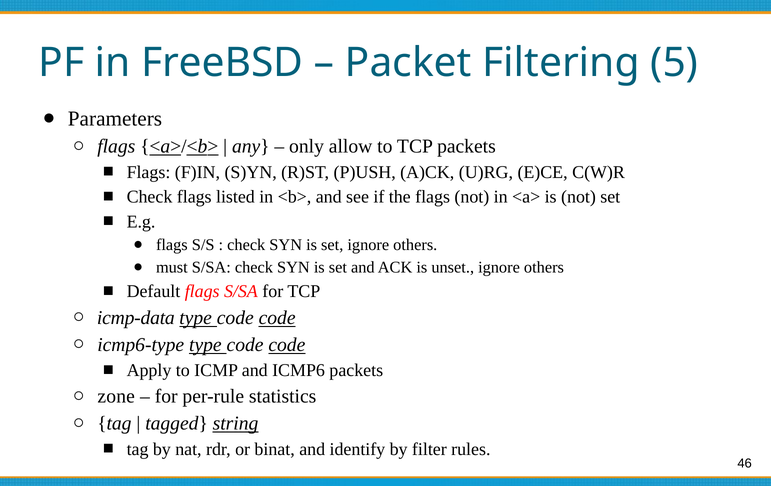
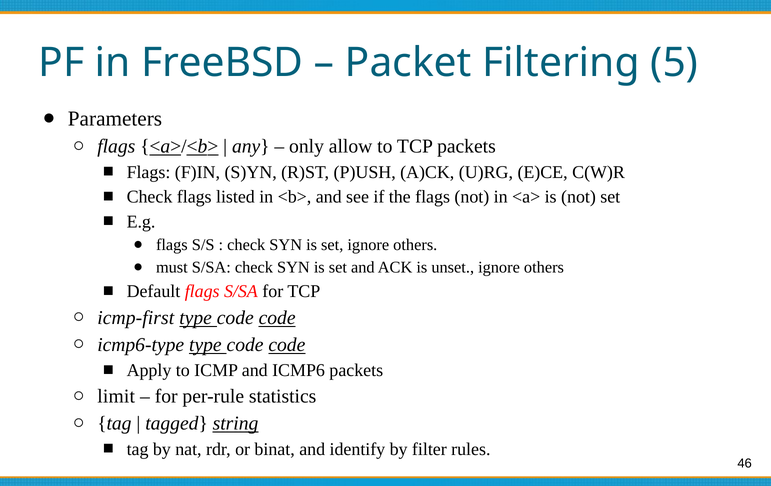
icmp-data: icmp-data -> icmp-first
zone: zone -> limit
